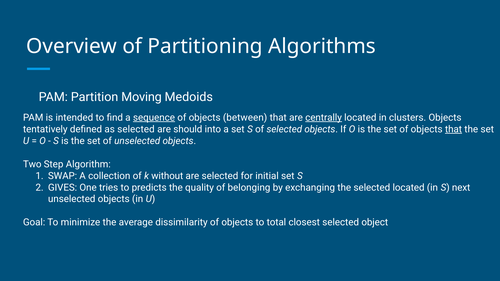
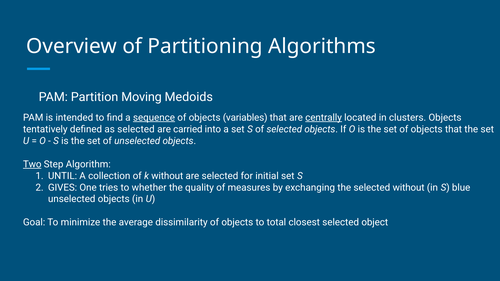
between: between -> variables
should: should -> carried
that at (454, 129) underline: present -> none
Two underline: none -> present
SWAP: SWAP -> UNTIL
predicts: predicts -> whether
belonging: belonging -> measures
selected located: located -> without
next: next -> blue
